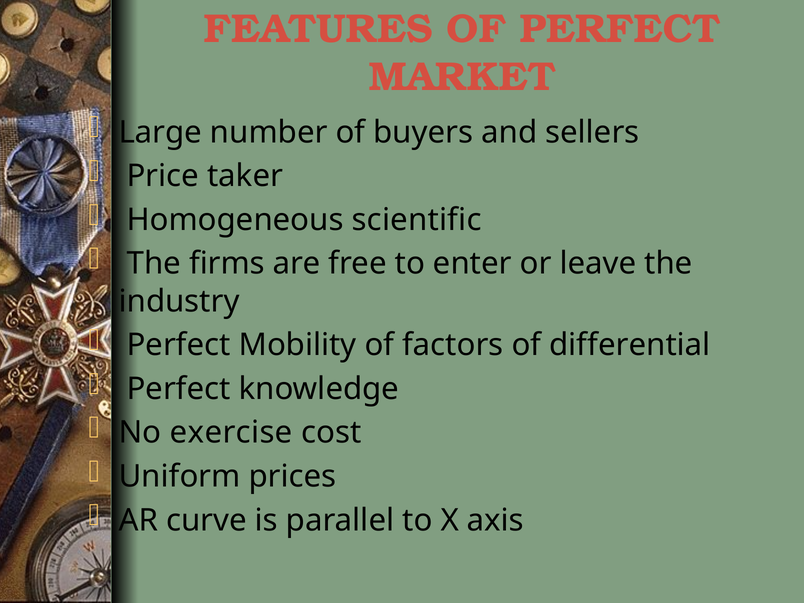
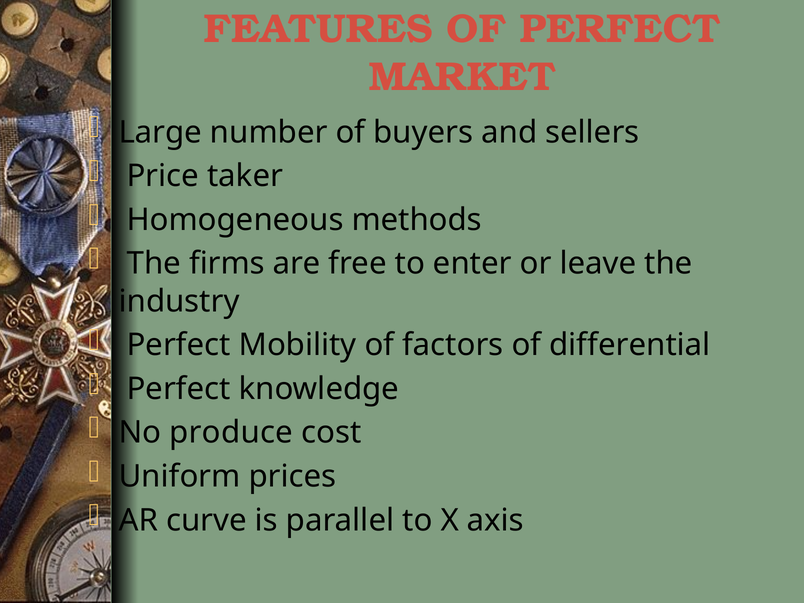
scientific: scientific -> methods
exercise: exercise -> produce
